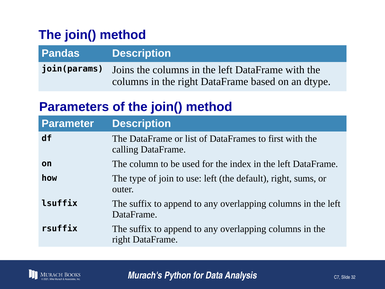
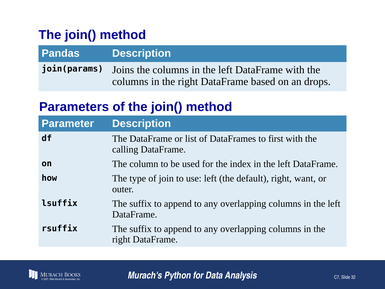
dtype: dtype -> drops
sums: sums -> want
